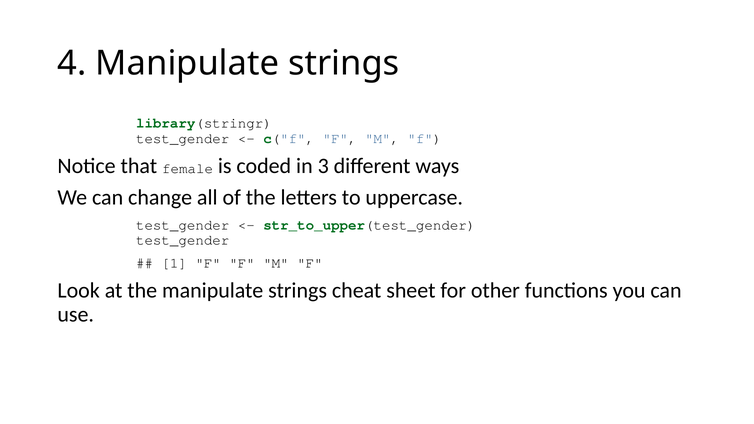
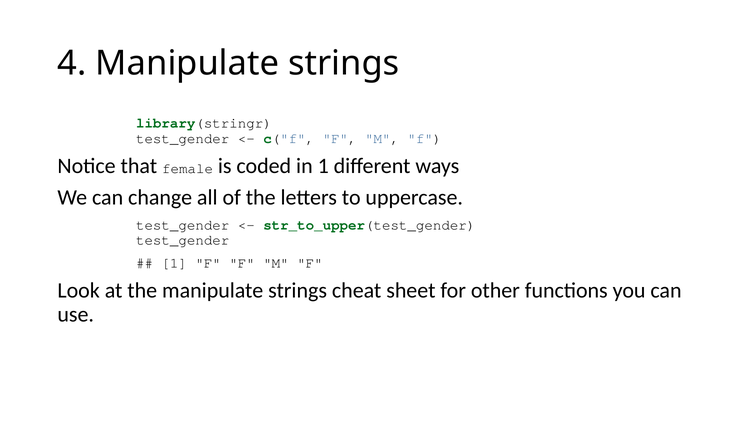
in 3: 3 -> 1
